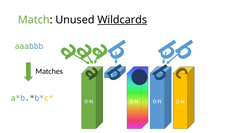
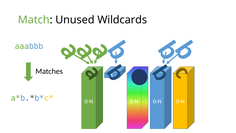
Wildcards underline: present -> none
